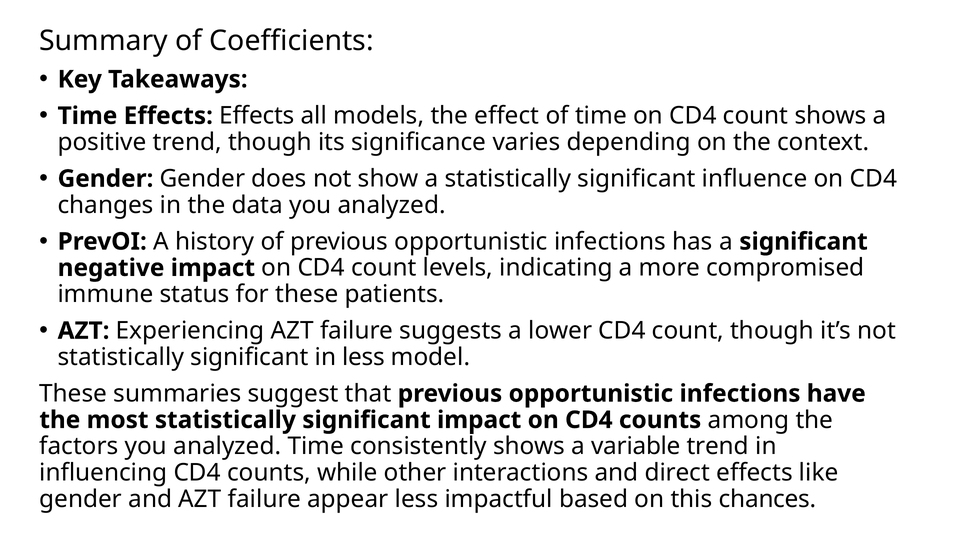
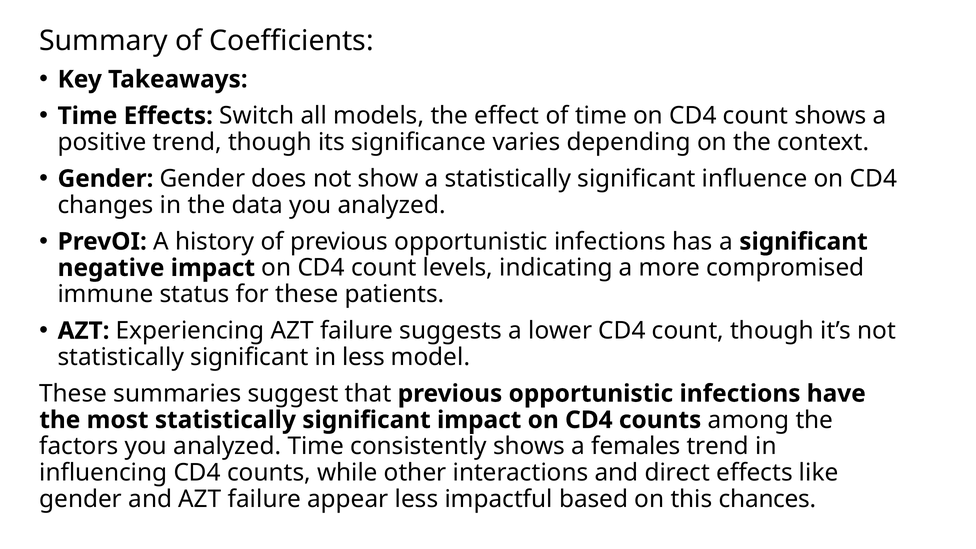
Effects Effects: Effects -> Switch
variable: variable -> females
